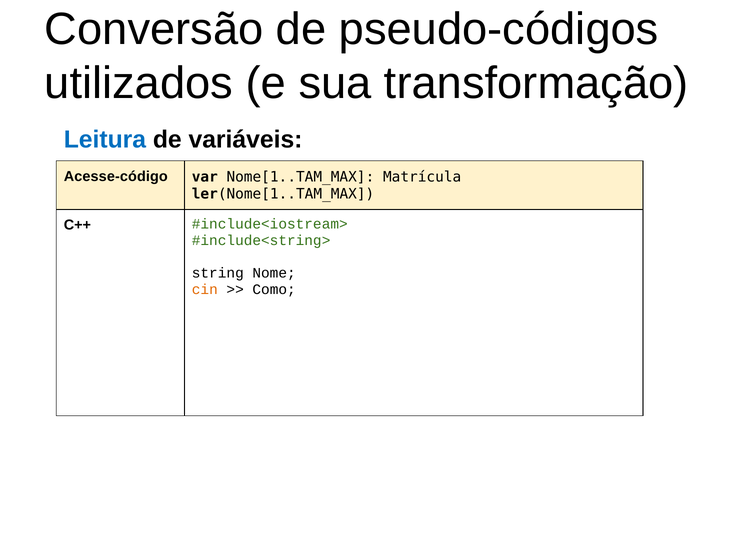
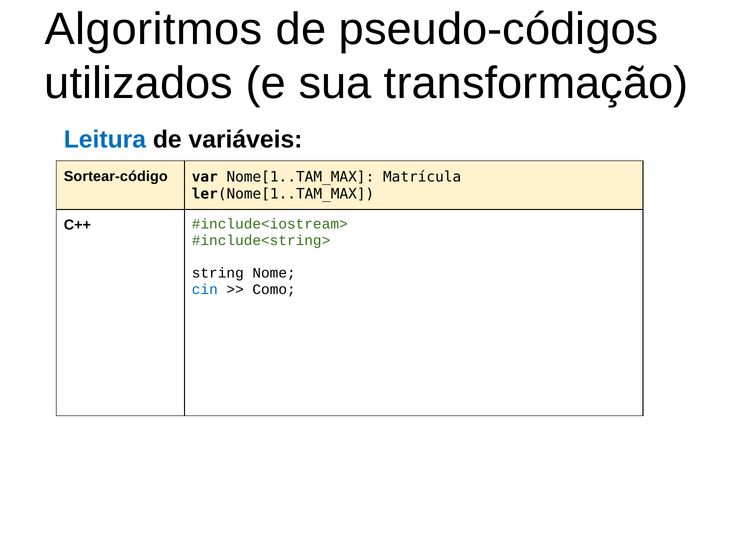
Conversão: Conversão -> Algoritmos
Acesse-código: Acesse-código -> Sortear-código
cin colour: orange -> blue
